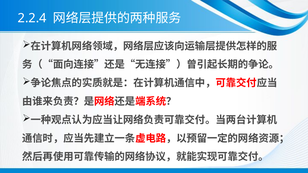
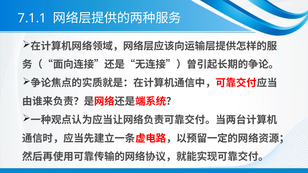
2.2.4: 2.2.4 -> 7.1.1
